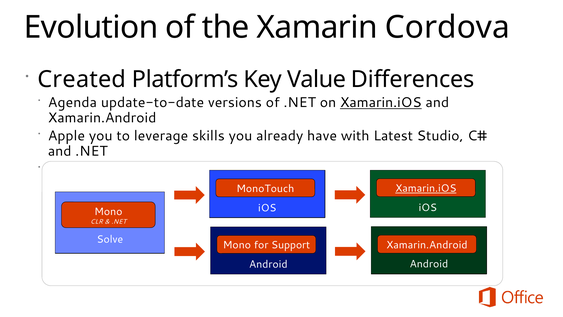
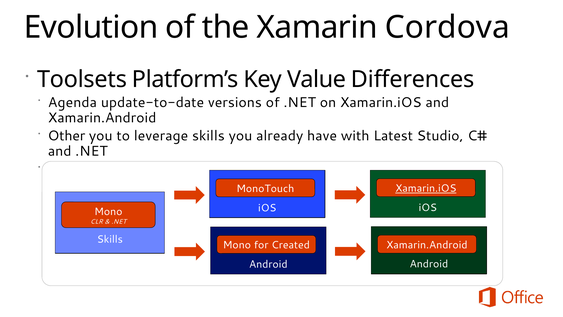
Created: Created -> Toolsets
Xamarin.iOS at (381, 103) underline: present -> none
Apple: Apple -> Other
Solve at (110, 239): Solve -> Skills
for Support: Support -> Created
